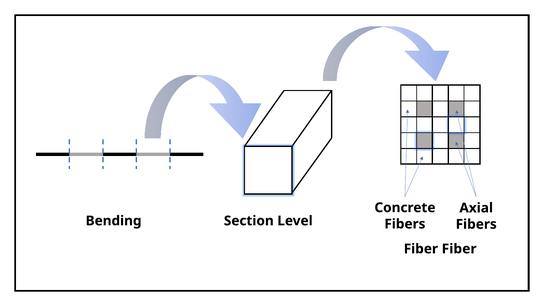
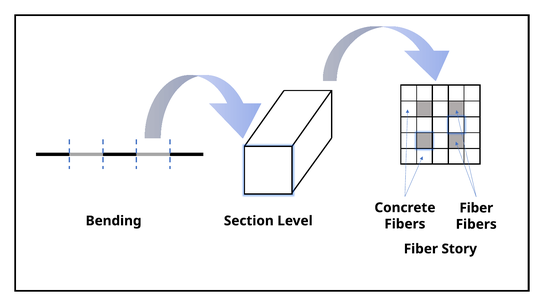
Axial at (476, 208): Axial -> Fiber
Fiber Fiber: Fiber -> Story
